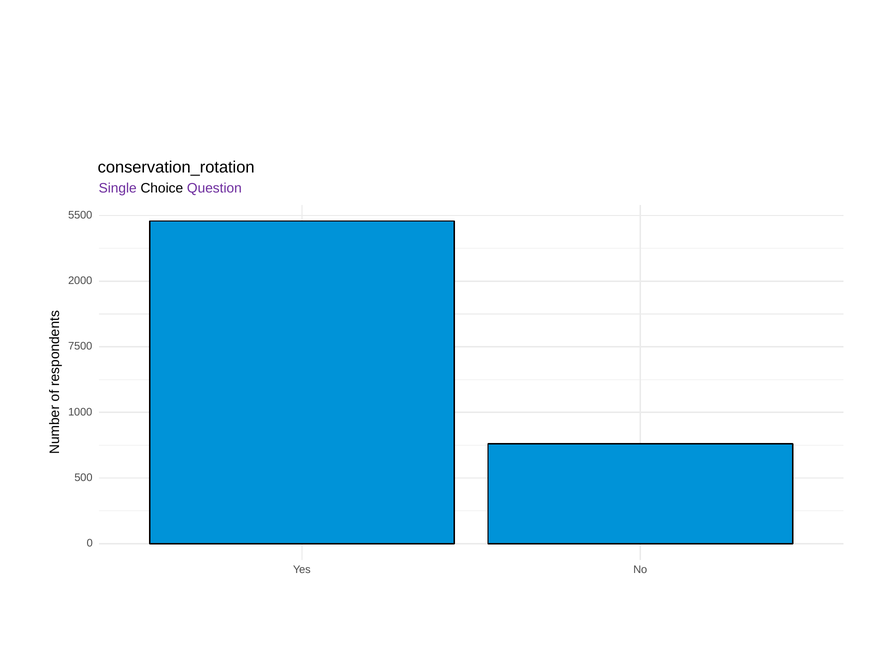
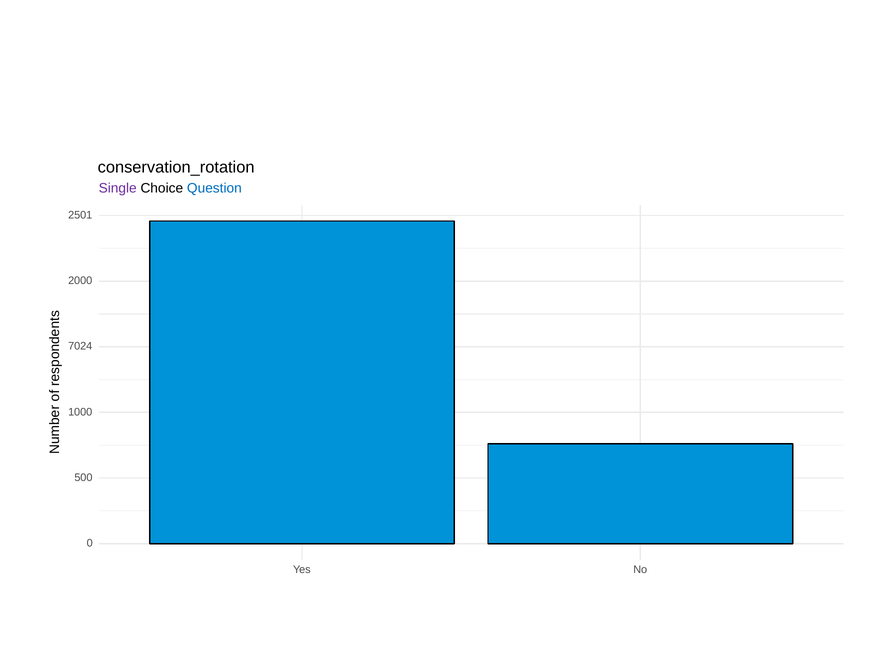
Question colour: purple -> blue
5500: 5500 -> 2501
7500: 7500 -> 7024
